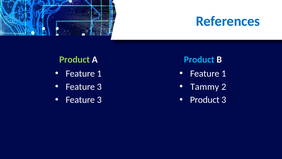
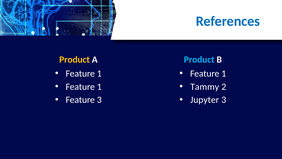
Product at (74, 59) colour: light green -> yellow
3 at (99, 86): 3 -> 1
Product at (205, 100): Product -> Jupyter
